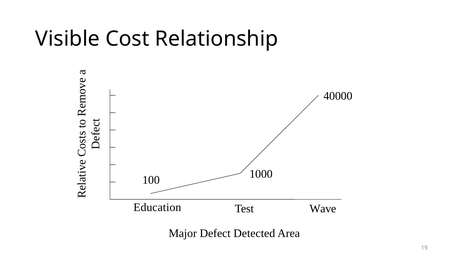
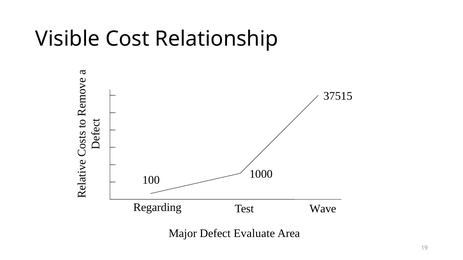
40000: 40000 -> 37515
Education: Education -> Regarding
Detected: Detected -> Evaluate
